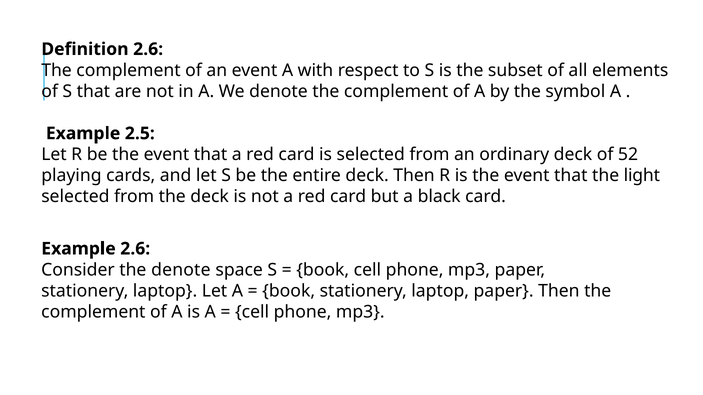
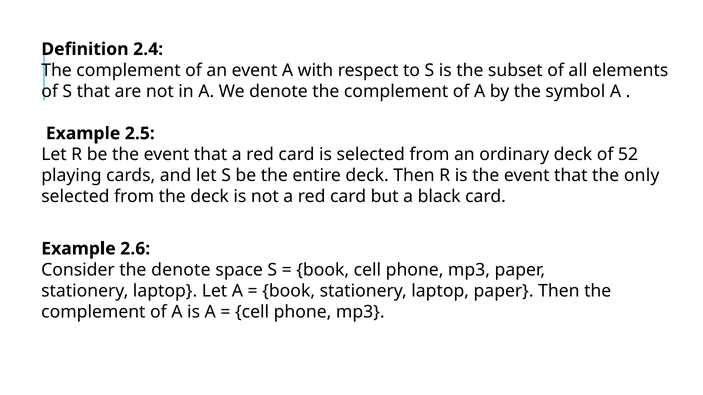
Definition 2.6: 2.6 -> 2.4
light: light -> only
